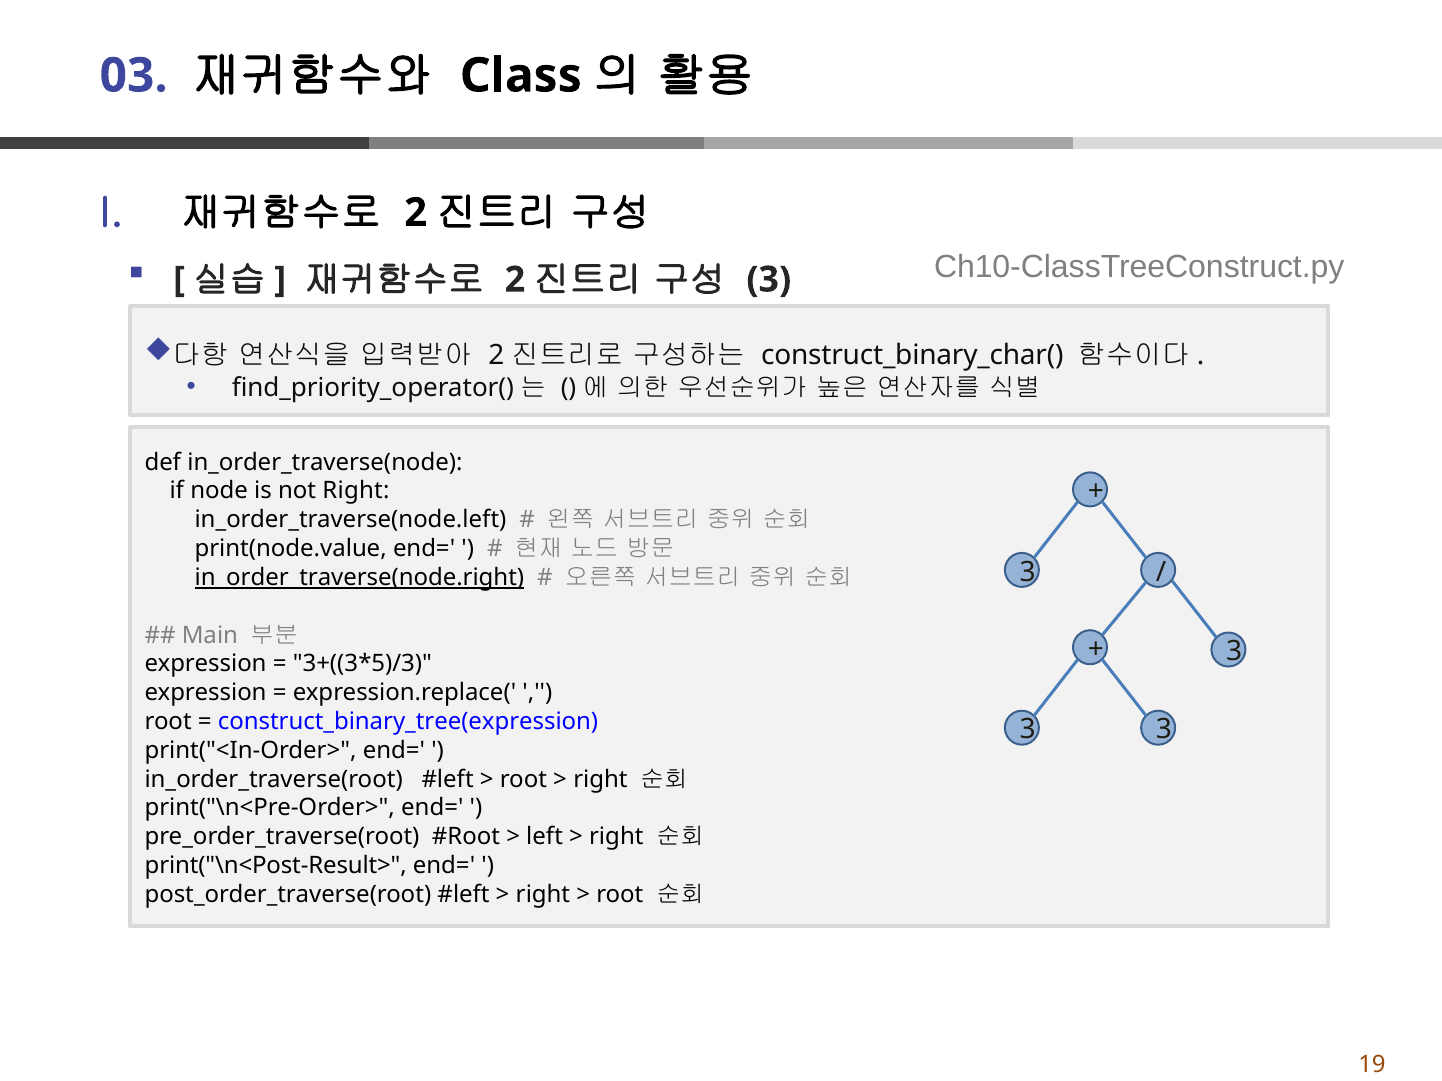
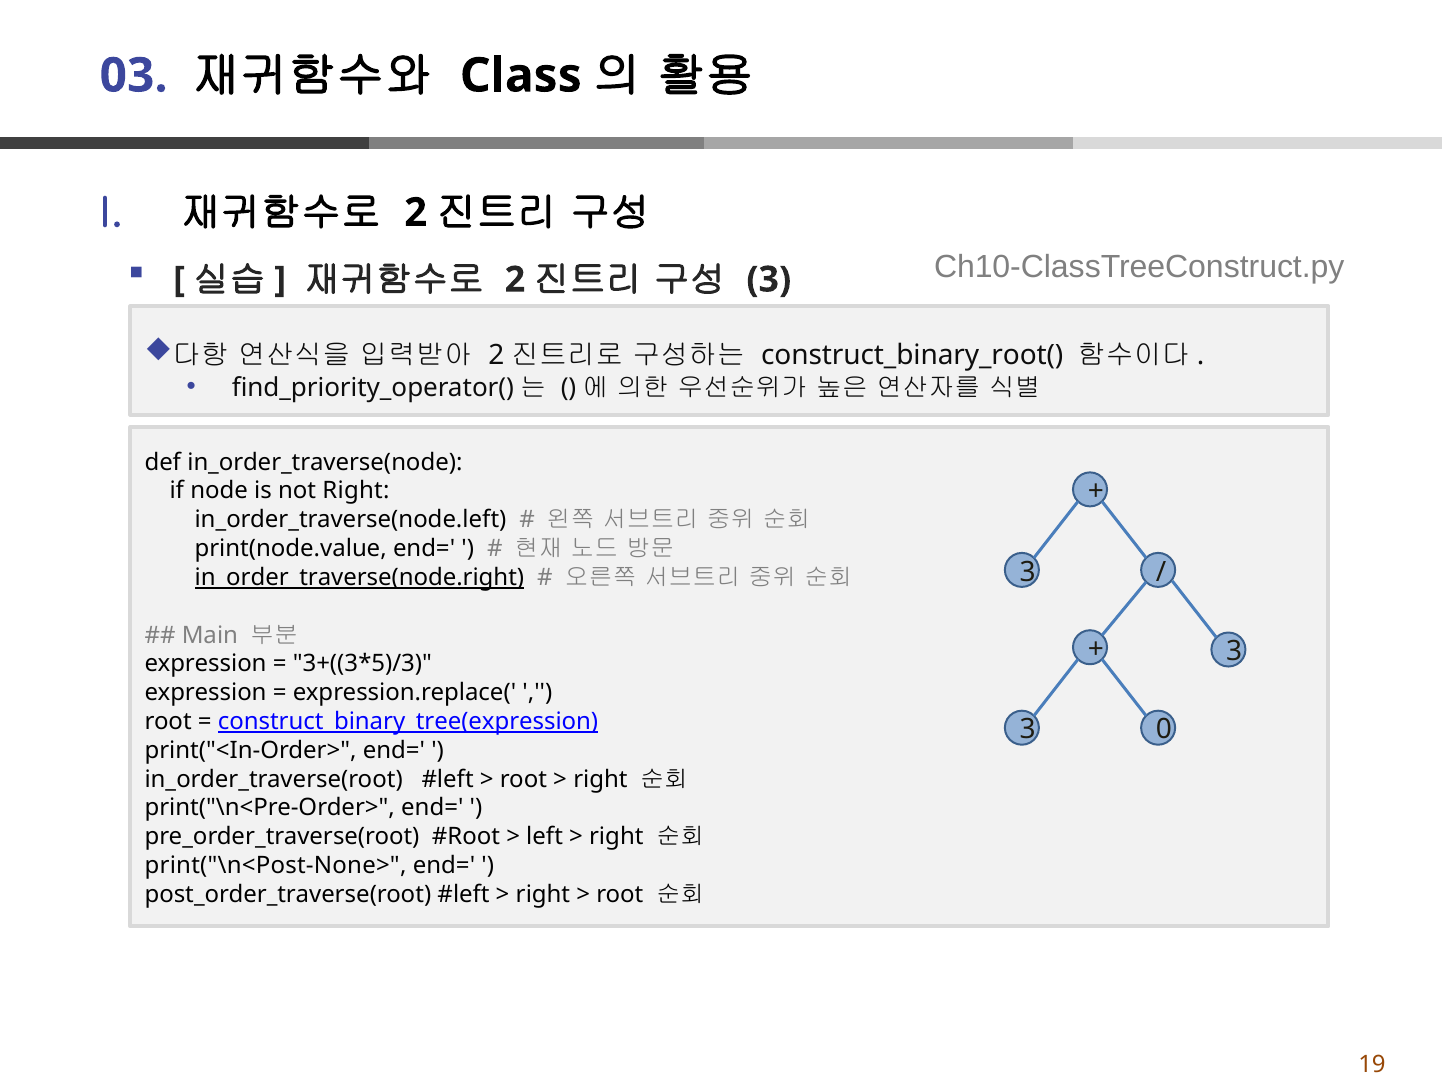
construct_binary_char(: construct_binary_char( -> construct_binary_root(
construct_binary_tree(expression underline: none -> present
3 at (1164, 730): 3 -> 0
print("\n<Post-Result>: print("\n<Post-Result> -> print("\n<Post-None>
